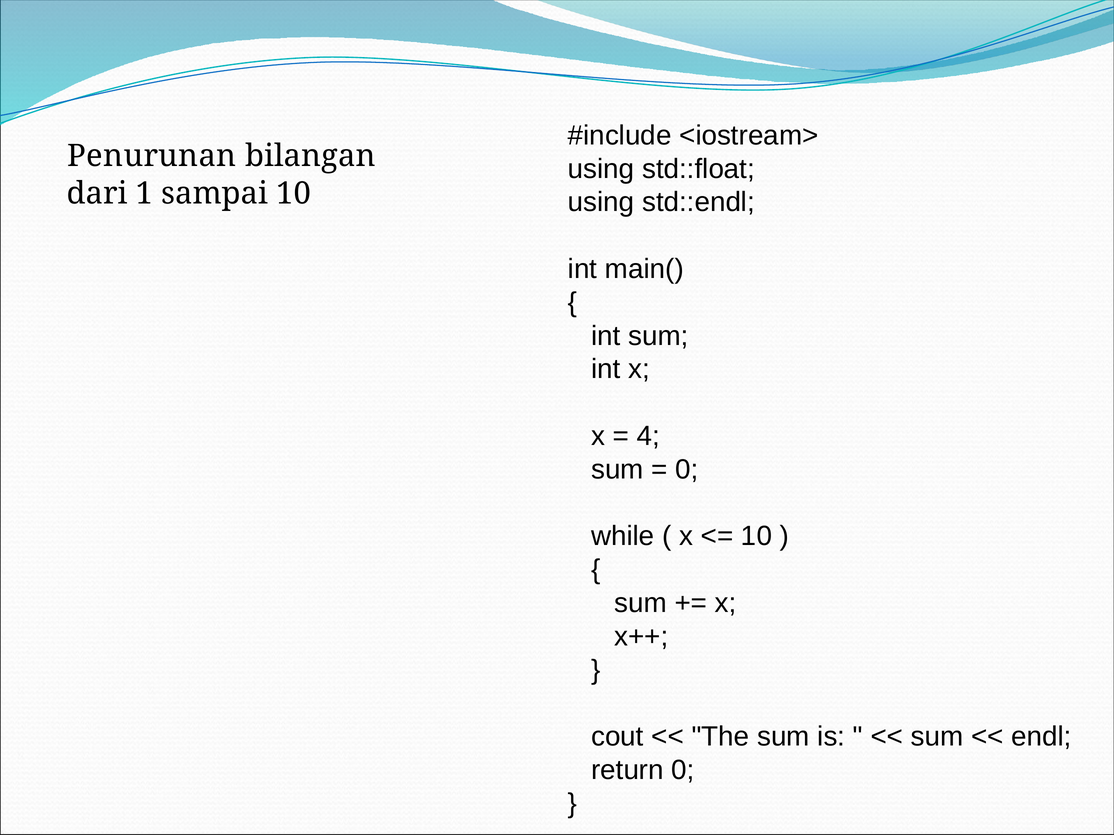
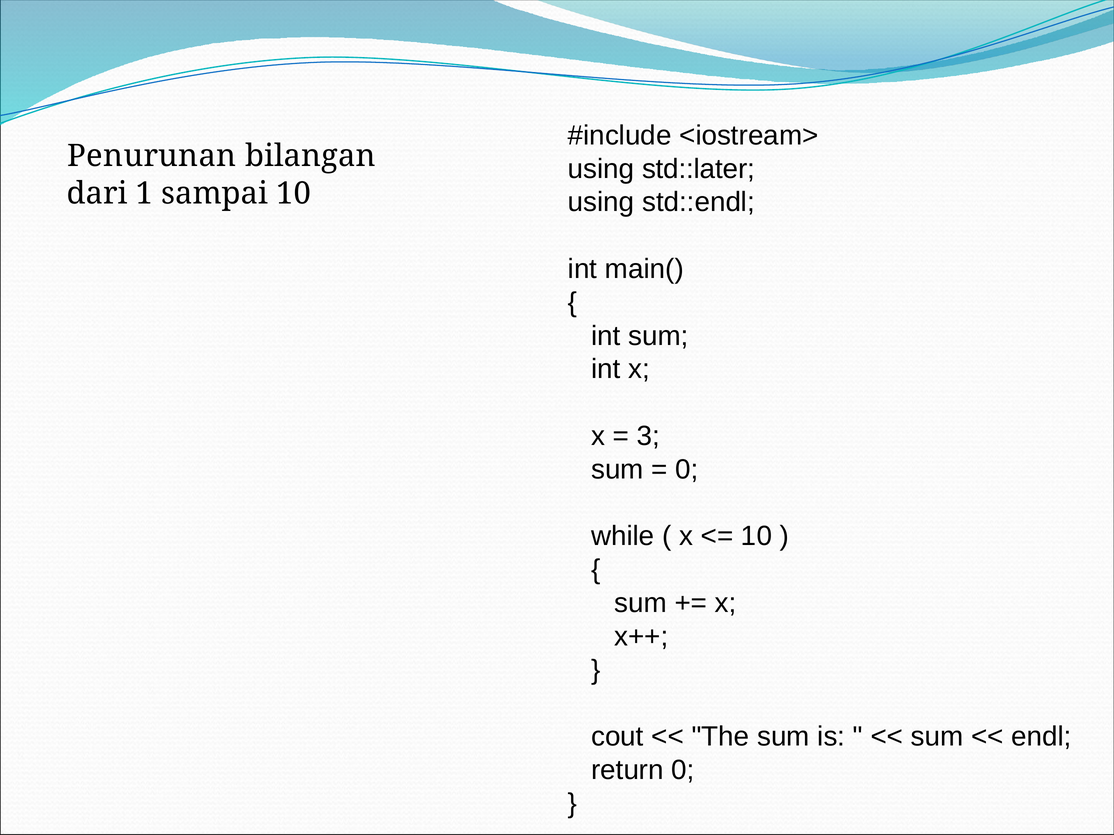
std::float: std::float -> std::later
4: 4 -> 3
